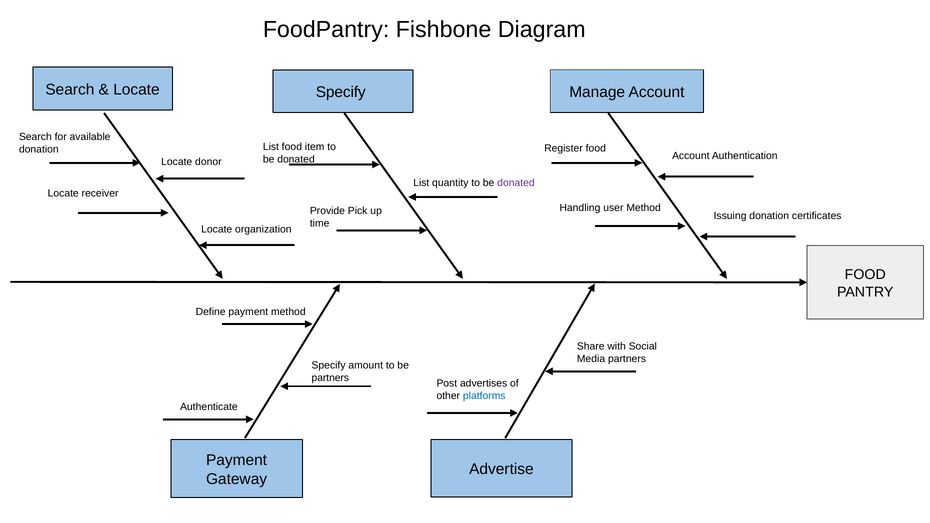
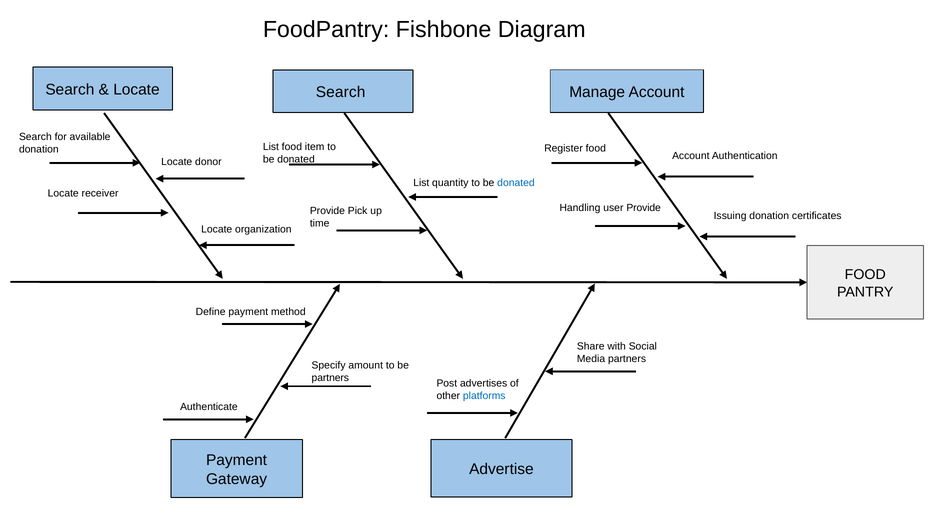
Specify at (341, 92): Specify -> Search
donated at (516, 183) colour: purple -> blue
user Method: Method -> Provide
